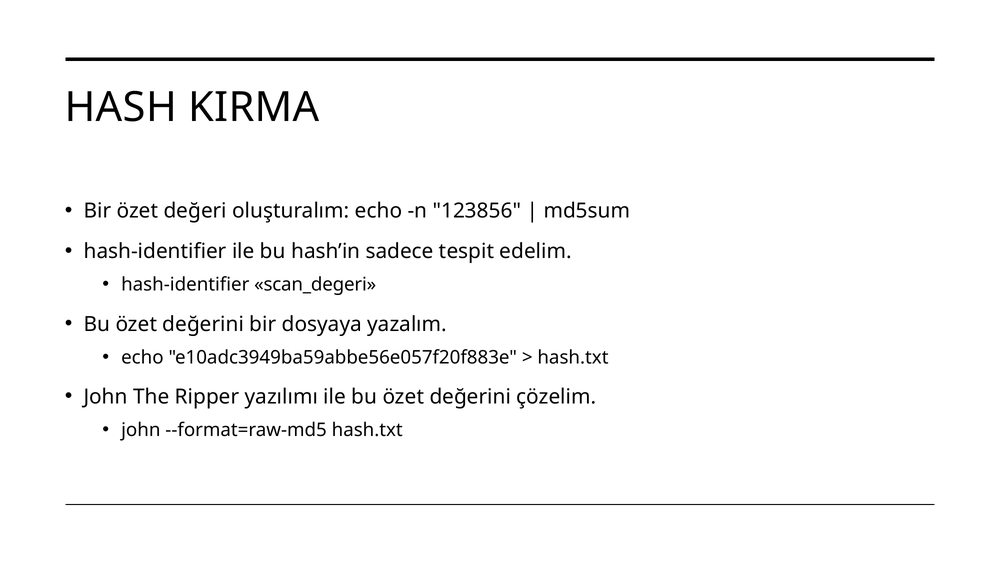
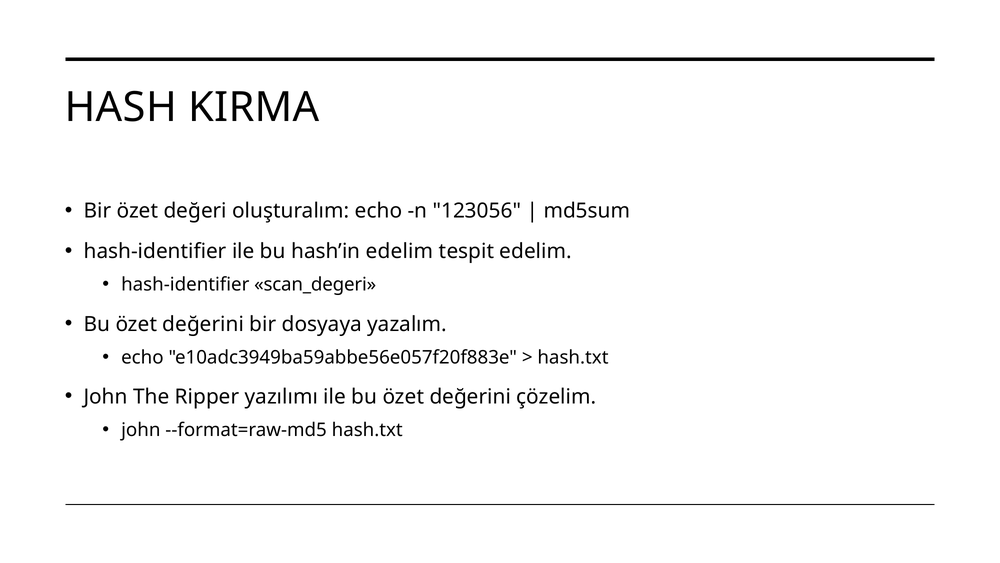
123856: 123856 -> 123056
hash’in sadece: sadece -> edelim
